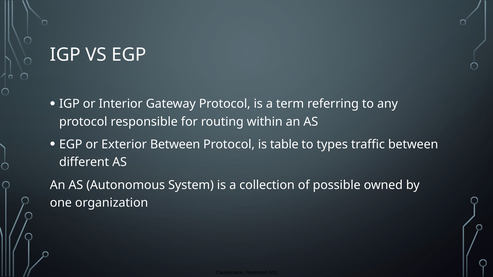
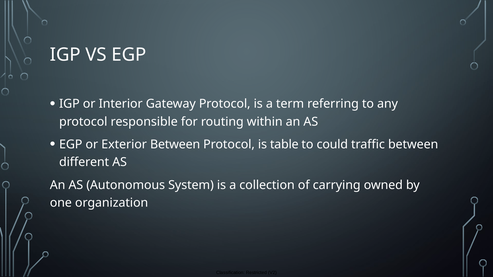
types: types -> could
possible: possible -> carrying
